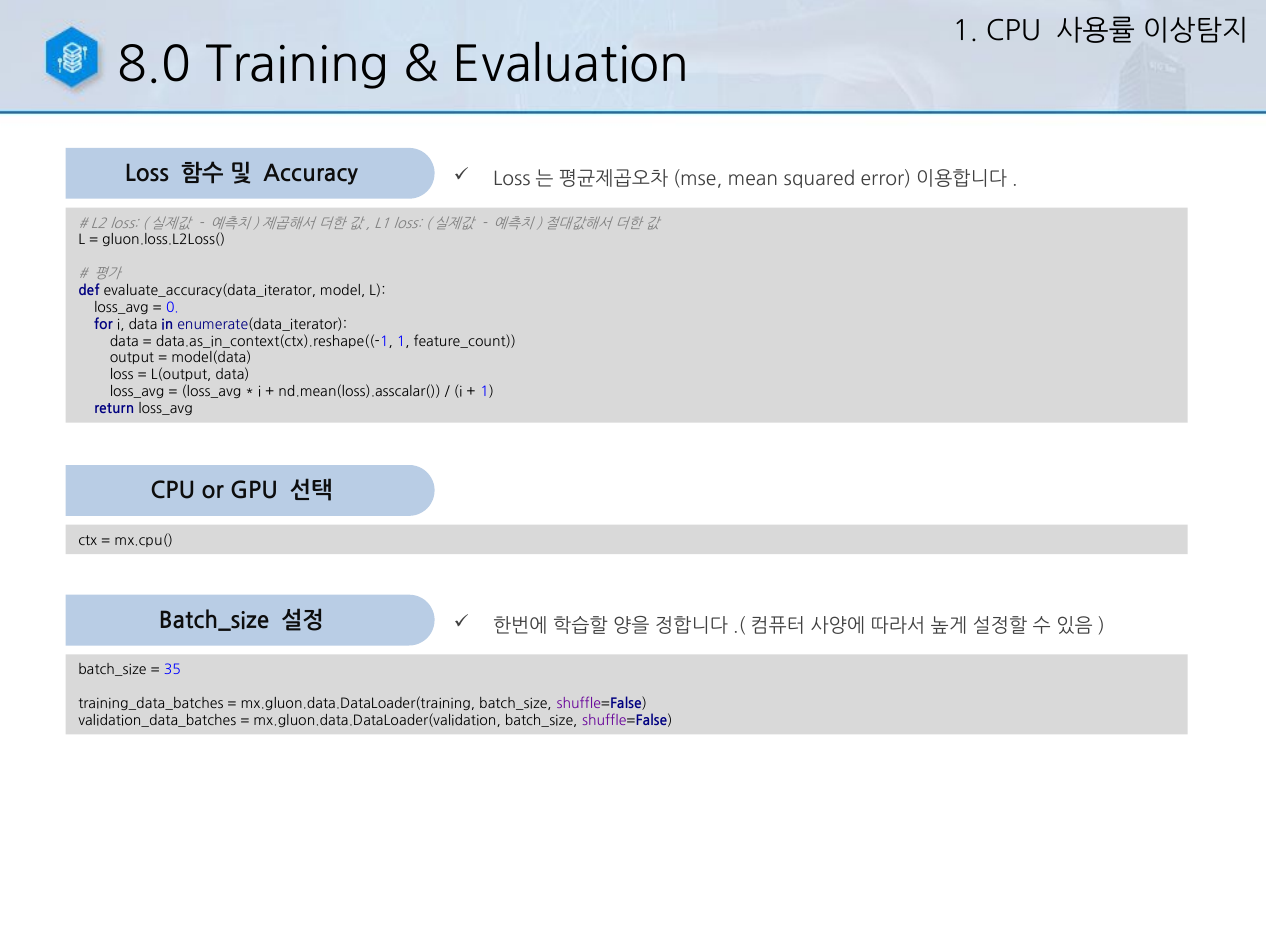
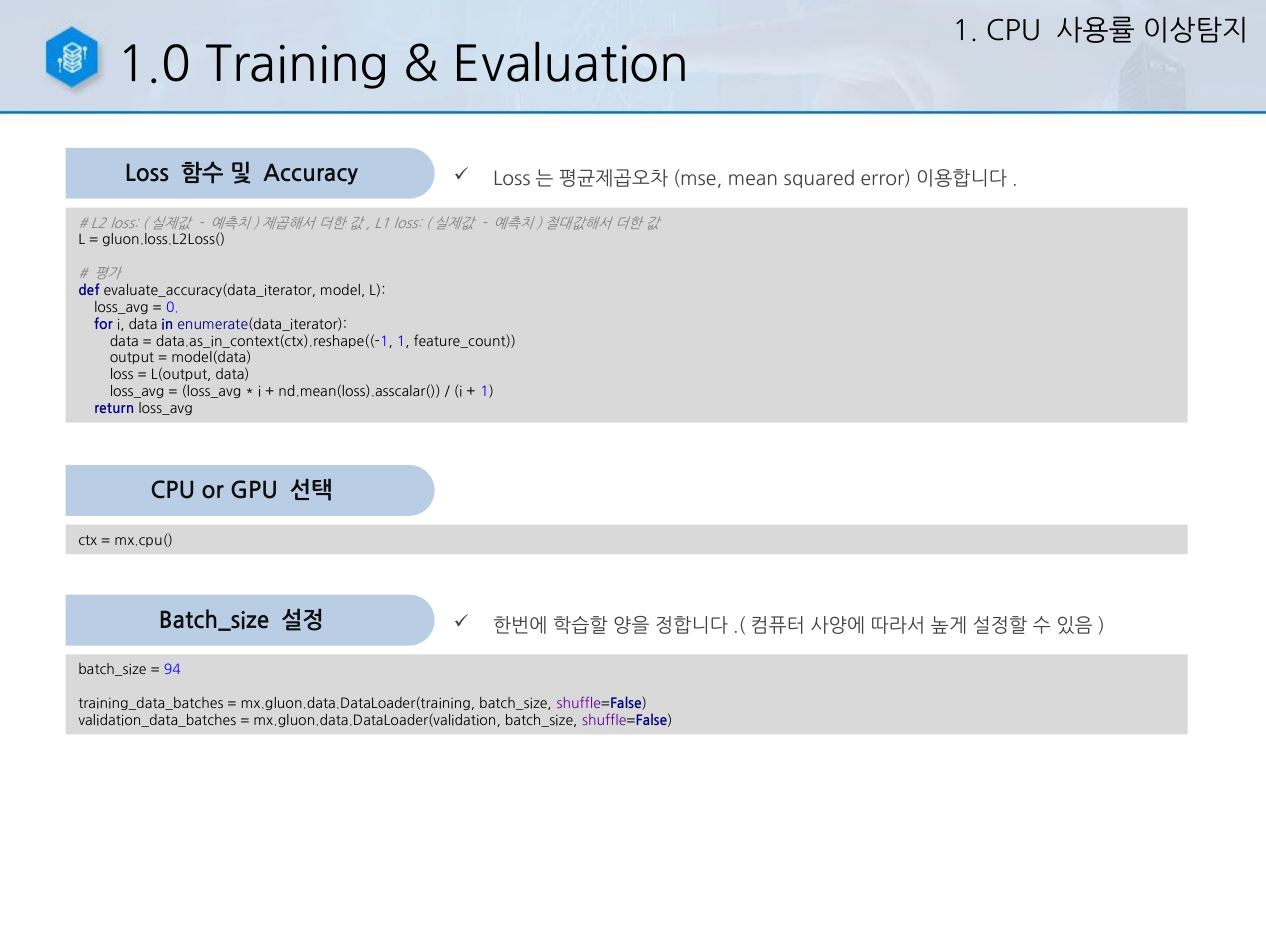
8.0: 8.0 -> 1.0
35: 35 -> 94
